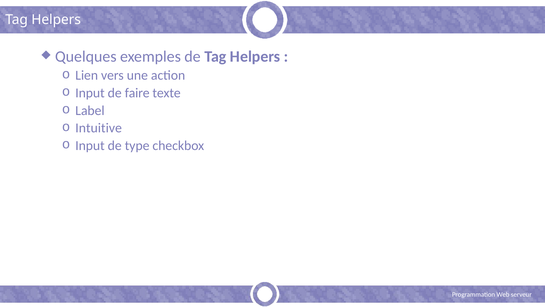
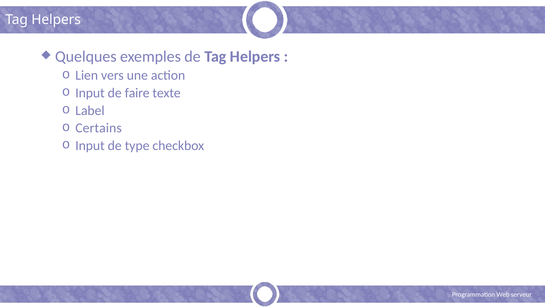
Intuitive: Intuitive -> Certains
